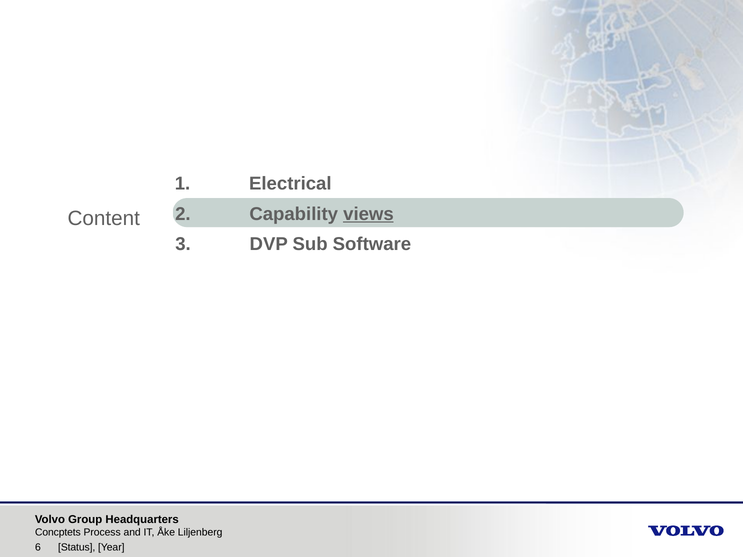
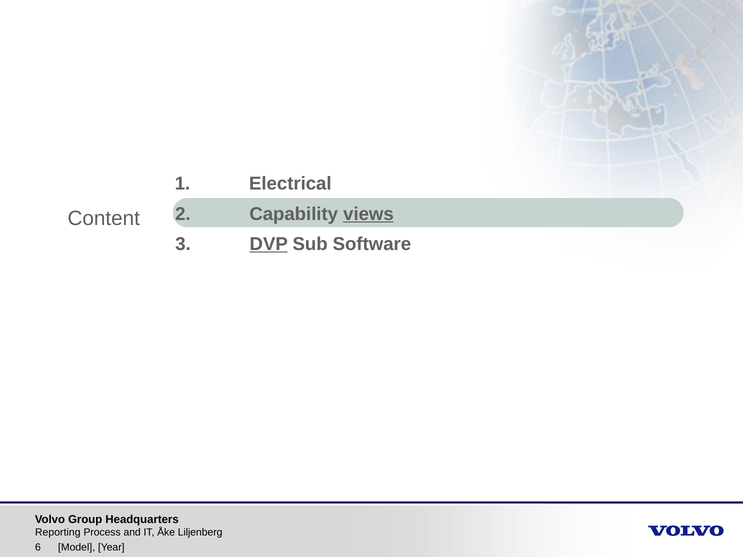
DVP underline: none -> present
Concptets: Concptets -> Reporting
Status: Status -> Model
